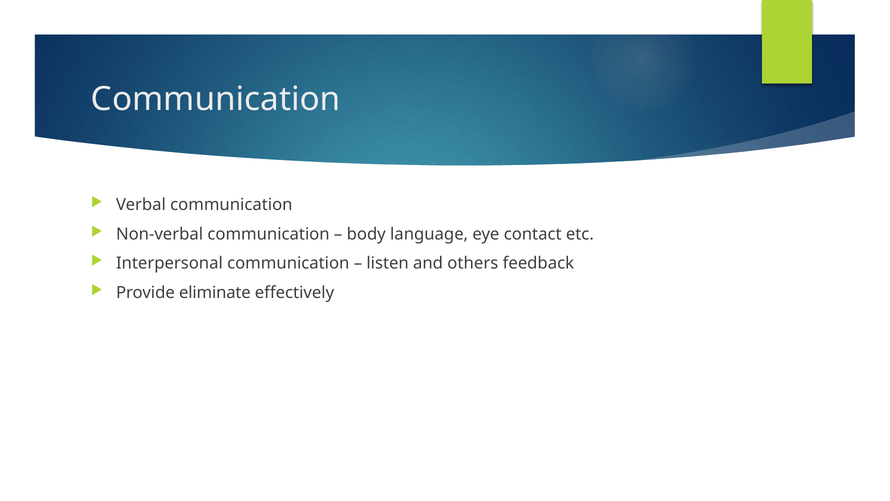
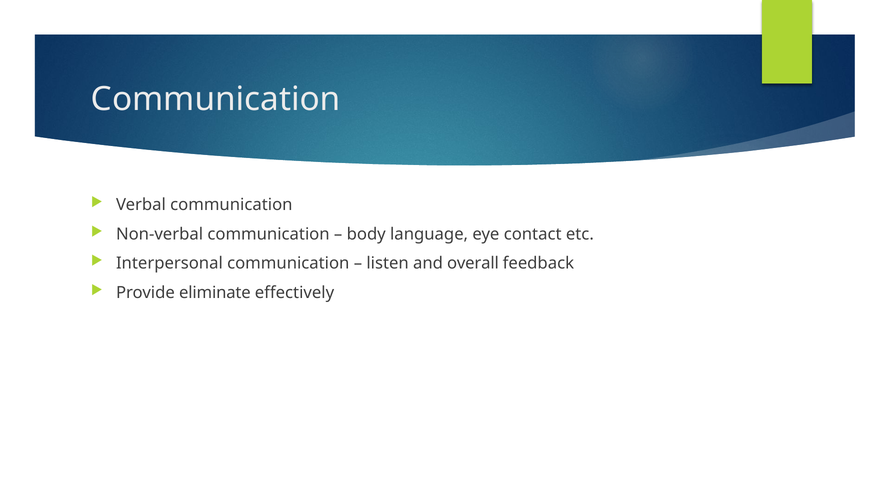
others: others -> overall
